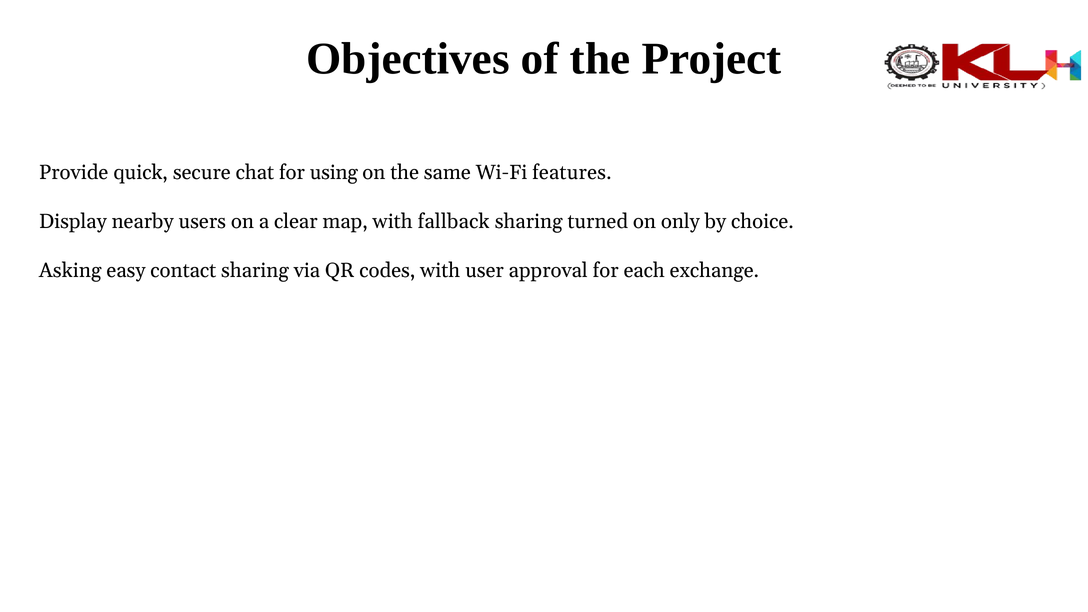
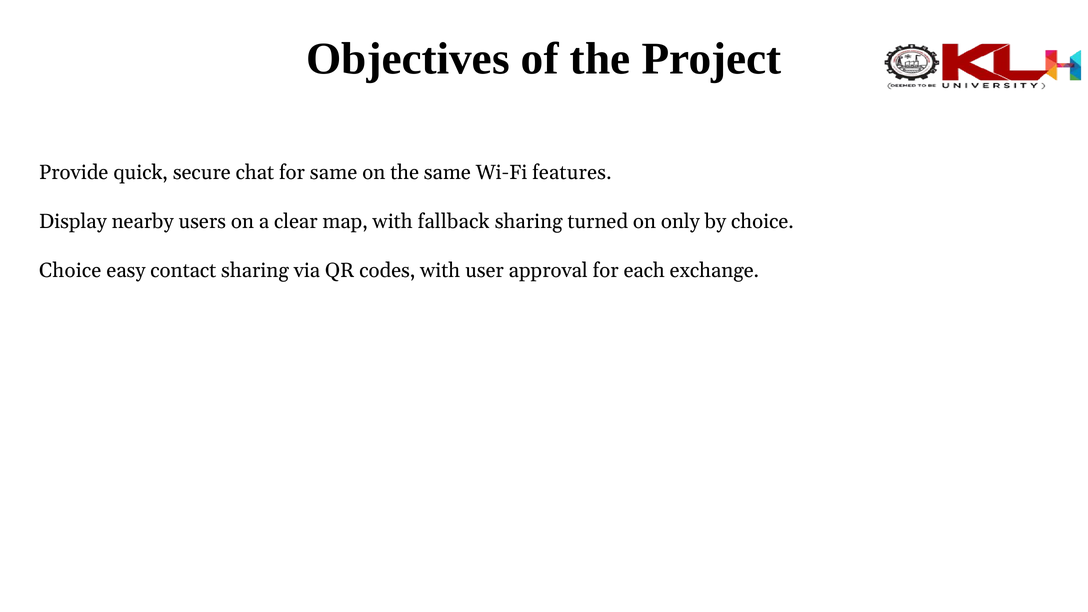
for using: using -> same
Asking at (70, 270): Asking -> Choice
